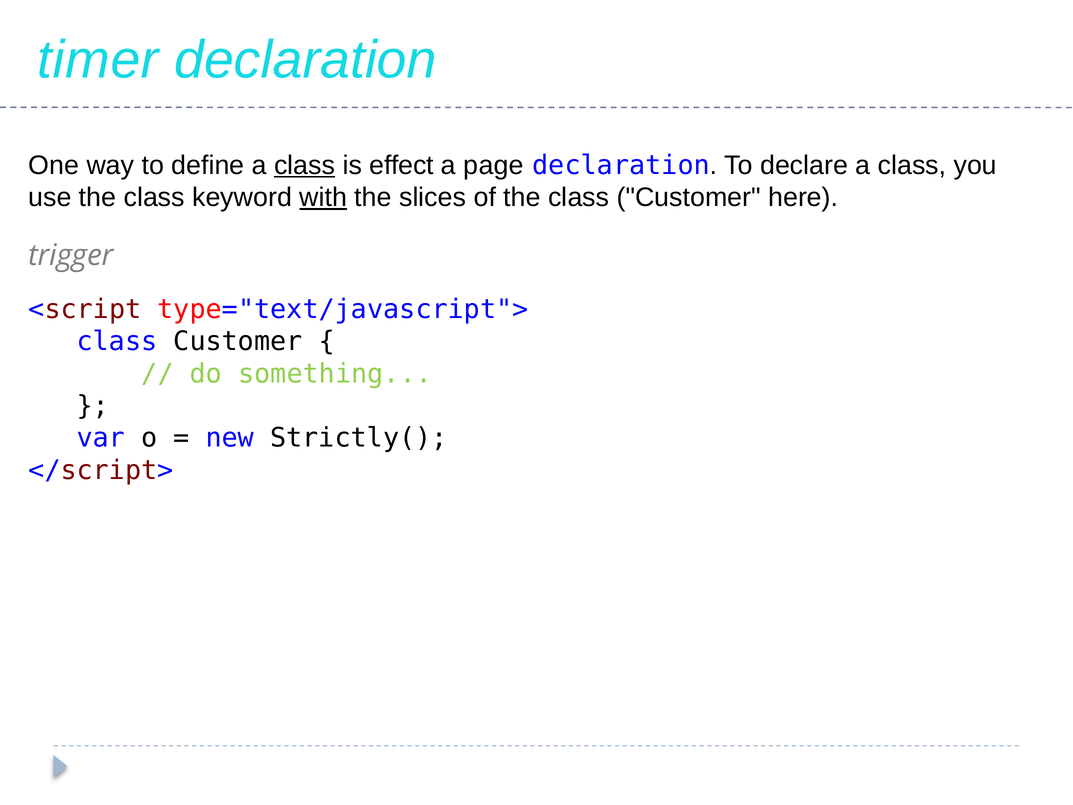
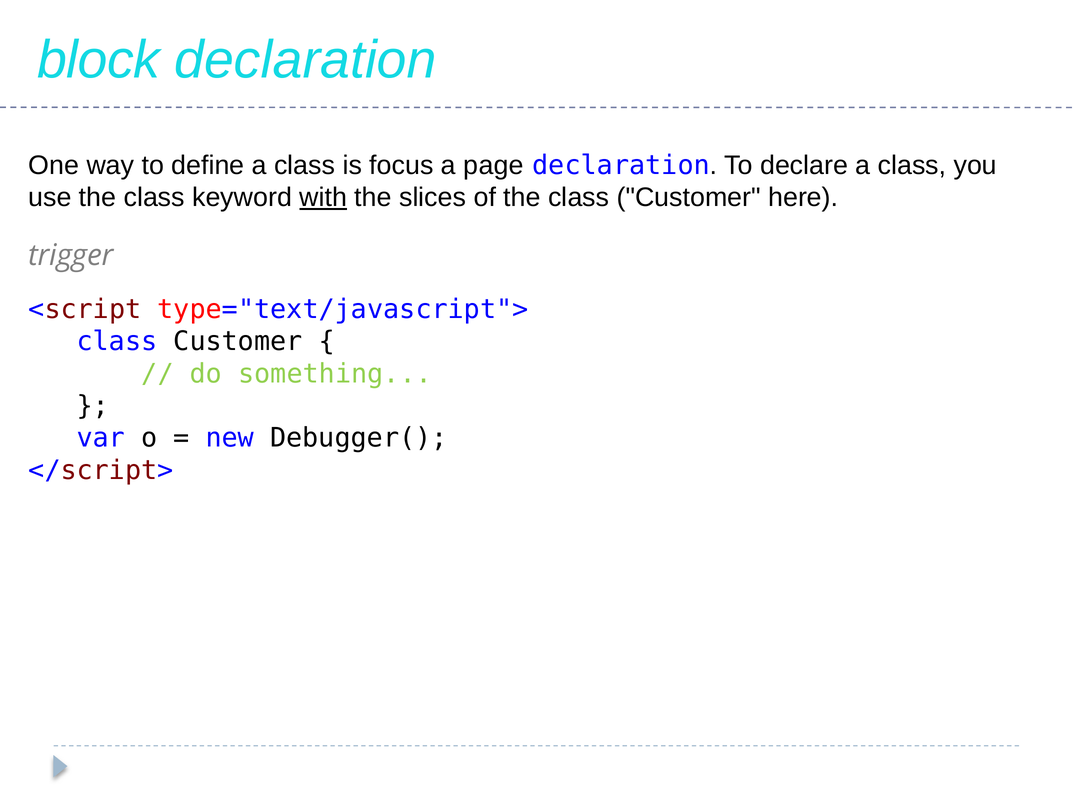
timer: timer -> block
class at (305, 165) underline: present -> none
effect: effect -> focus
Strictly(: Strictly( -> Debugger(
